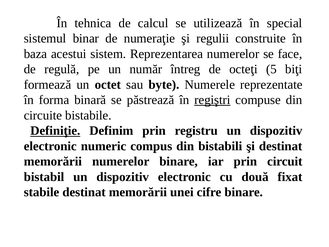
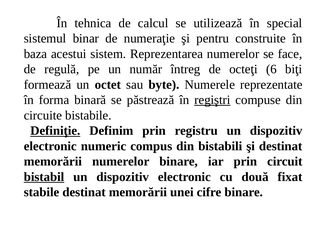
regulii: regulii -> pentru
5: 5 -> 6
bistabil underline: none -> present
